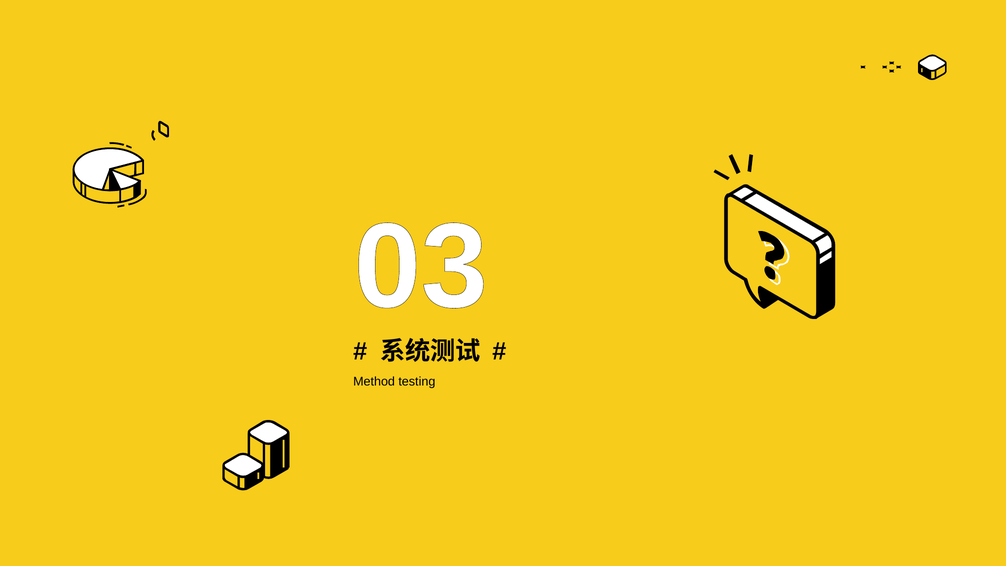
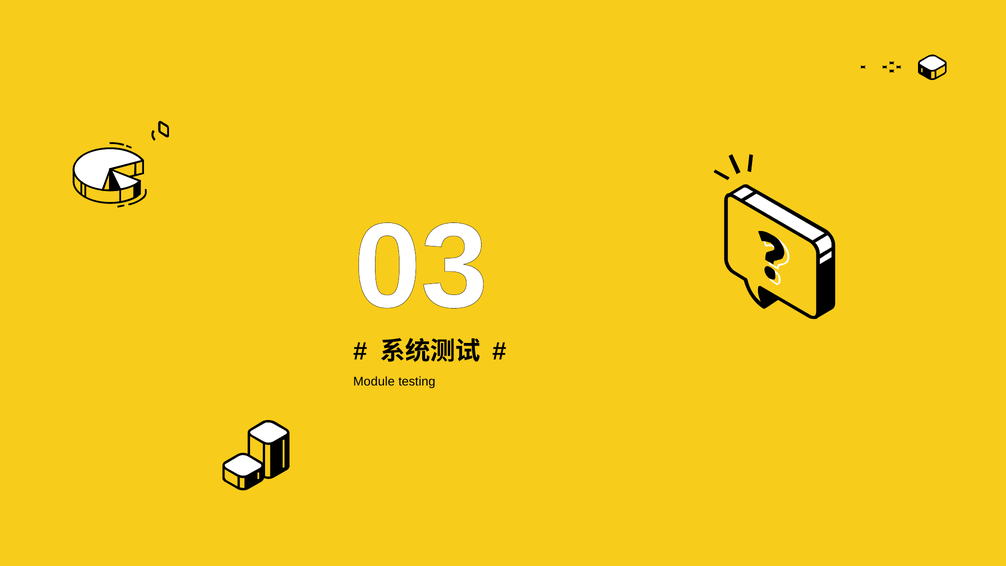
Method: Method -> Module
